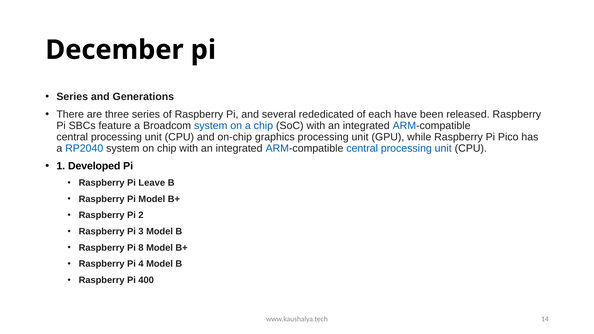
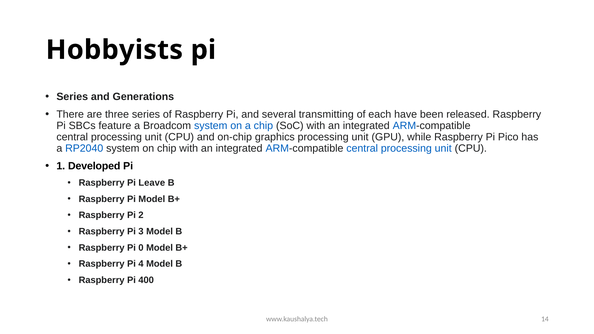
December: December -> Hobbyists
rededicated: rededicated -> transmitting
8: 8 -> 0
